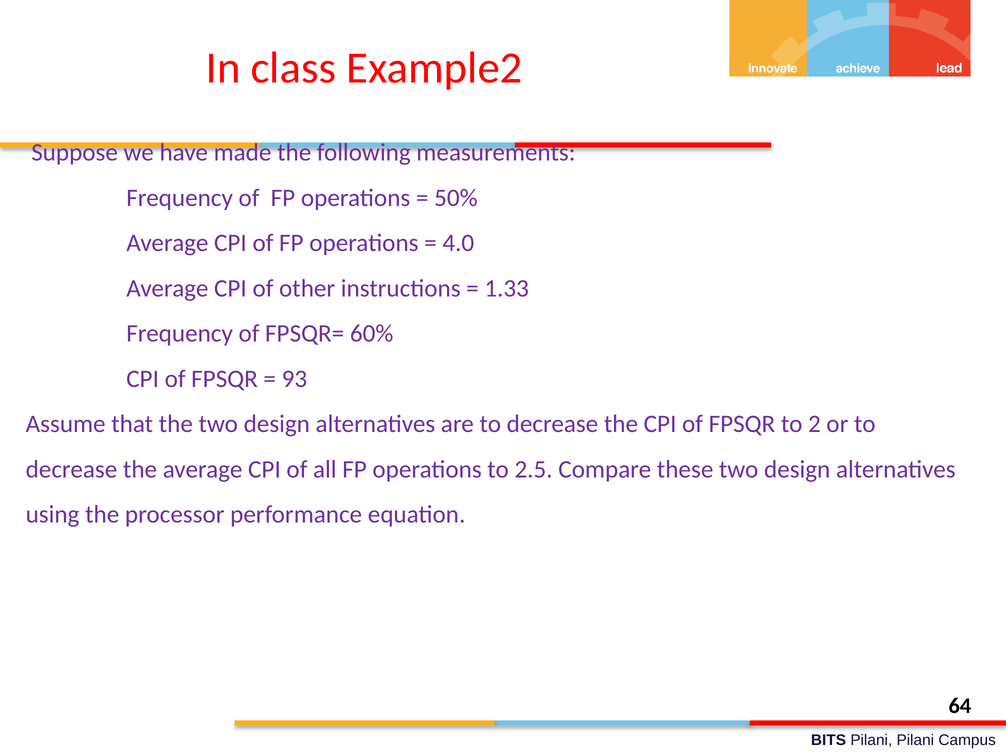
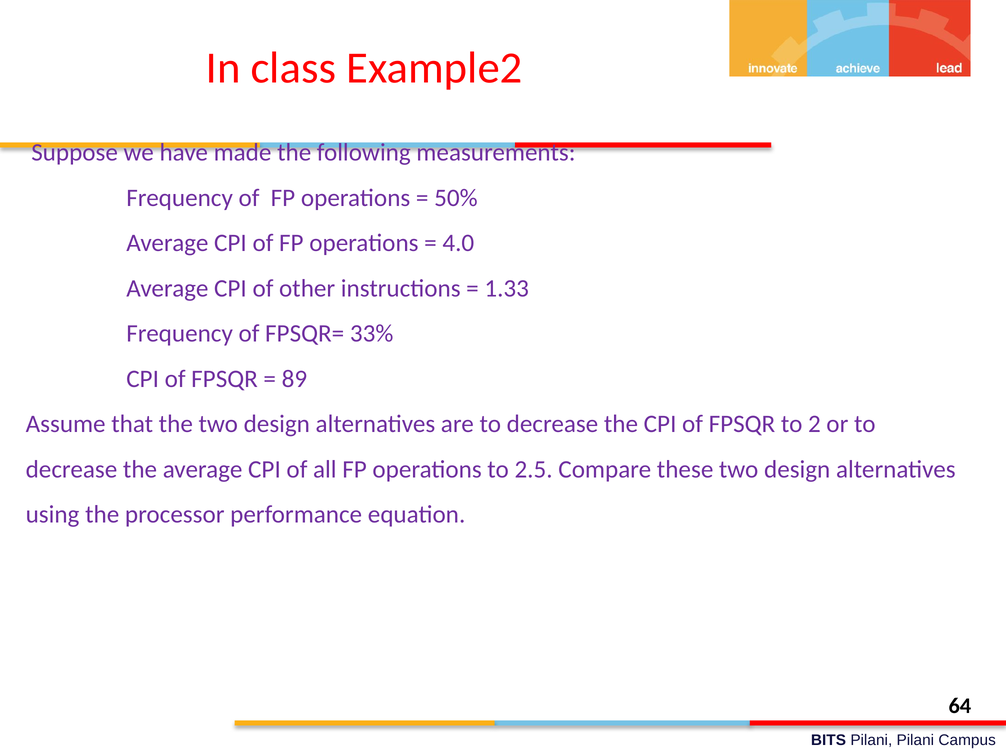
60%: 60% -> 33%
93: 93 -> 89
